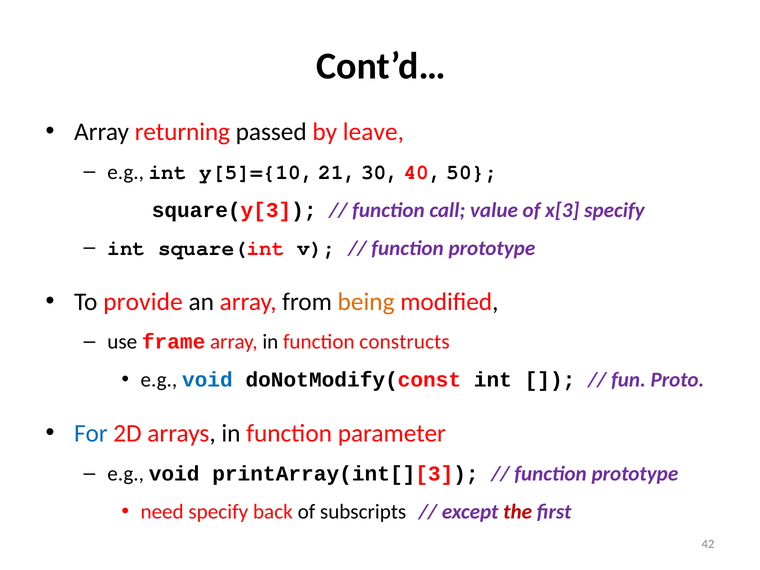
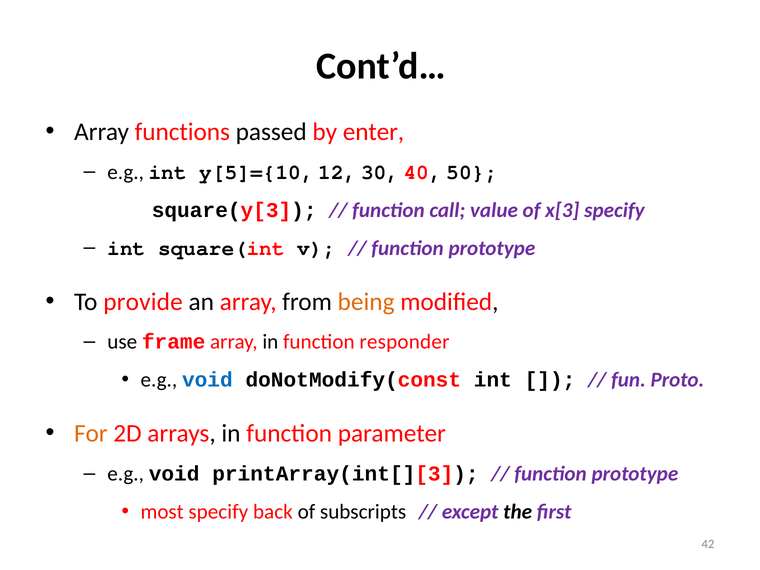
returning: returning -> functions
leave: leave -> enter
21: 21 -> 12
constructs: constructs -> responder
For colour: blue -> orange
need: need -> most
the colour: red -> black
